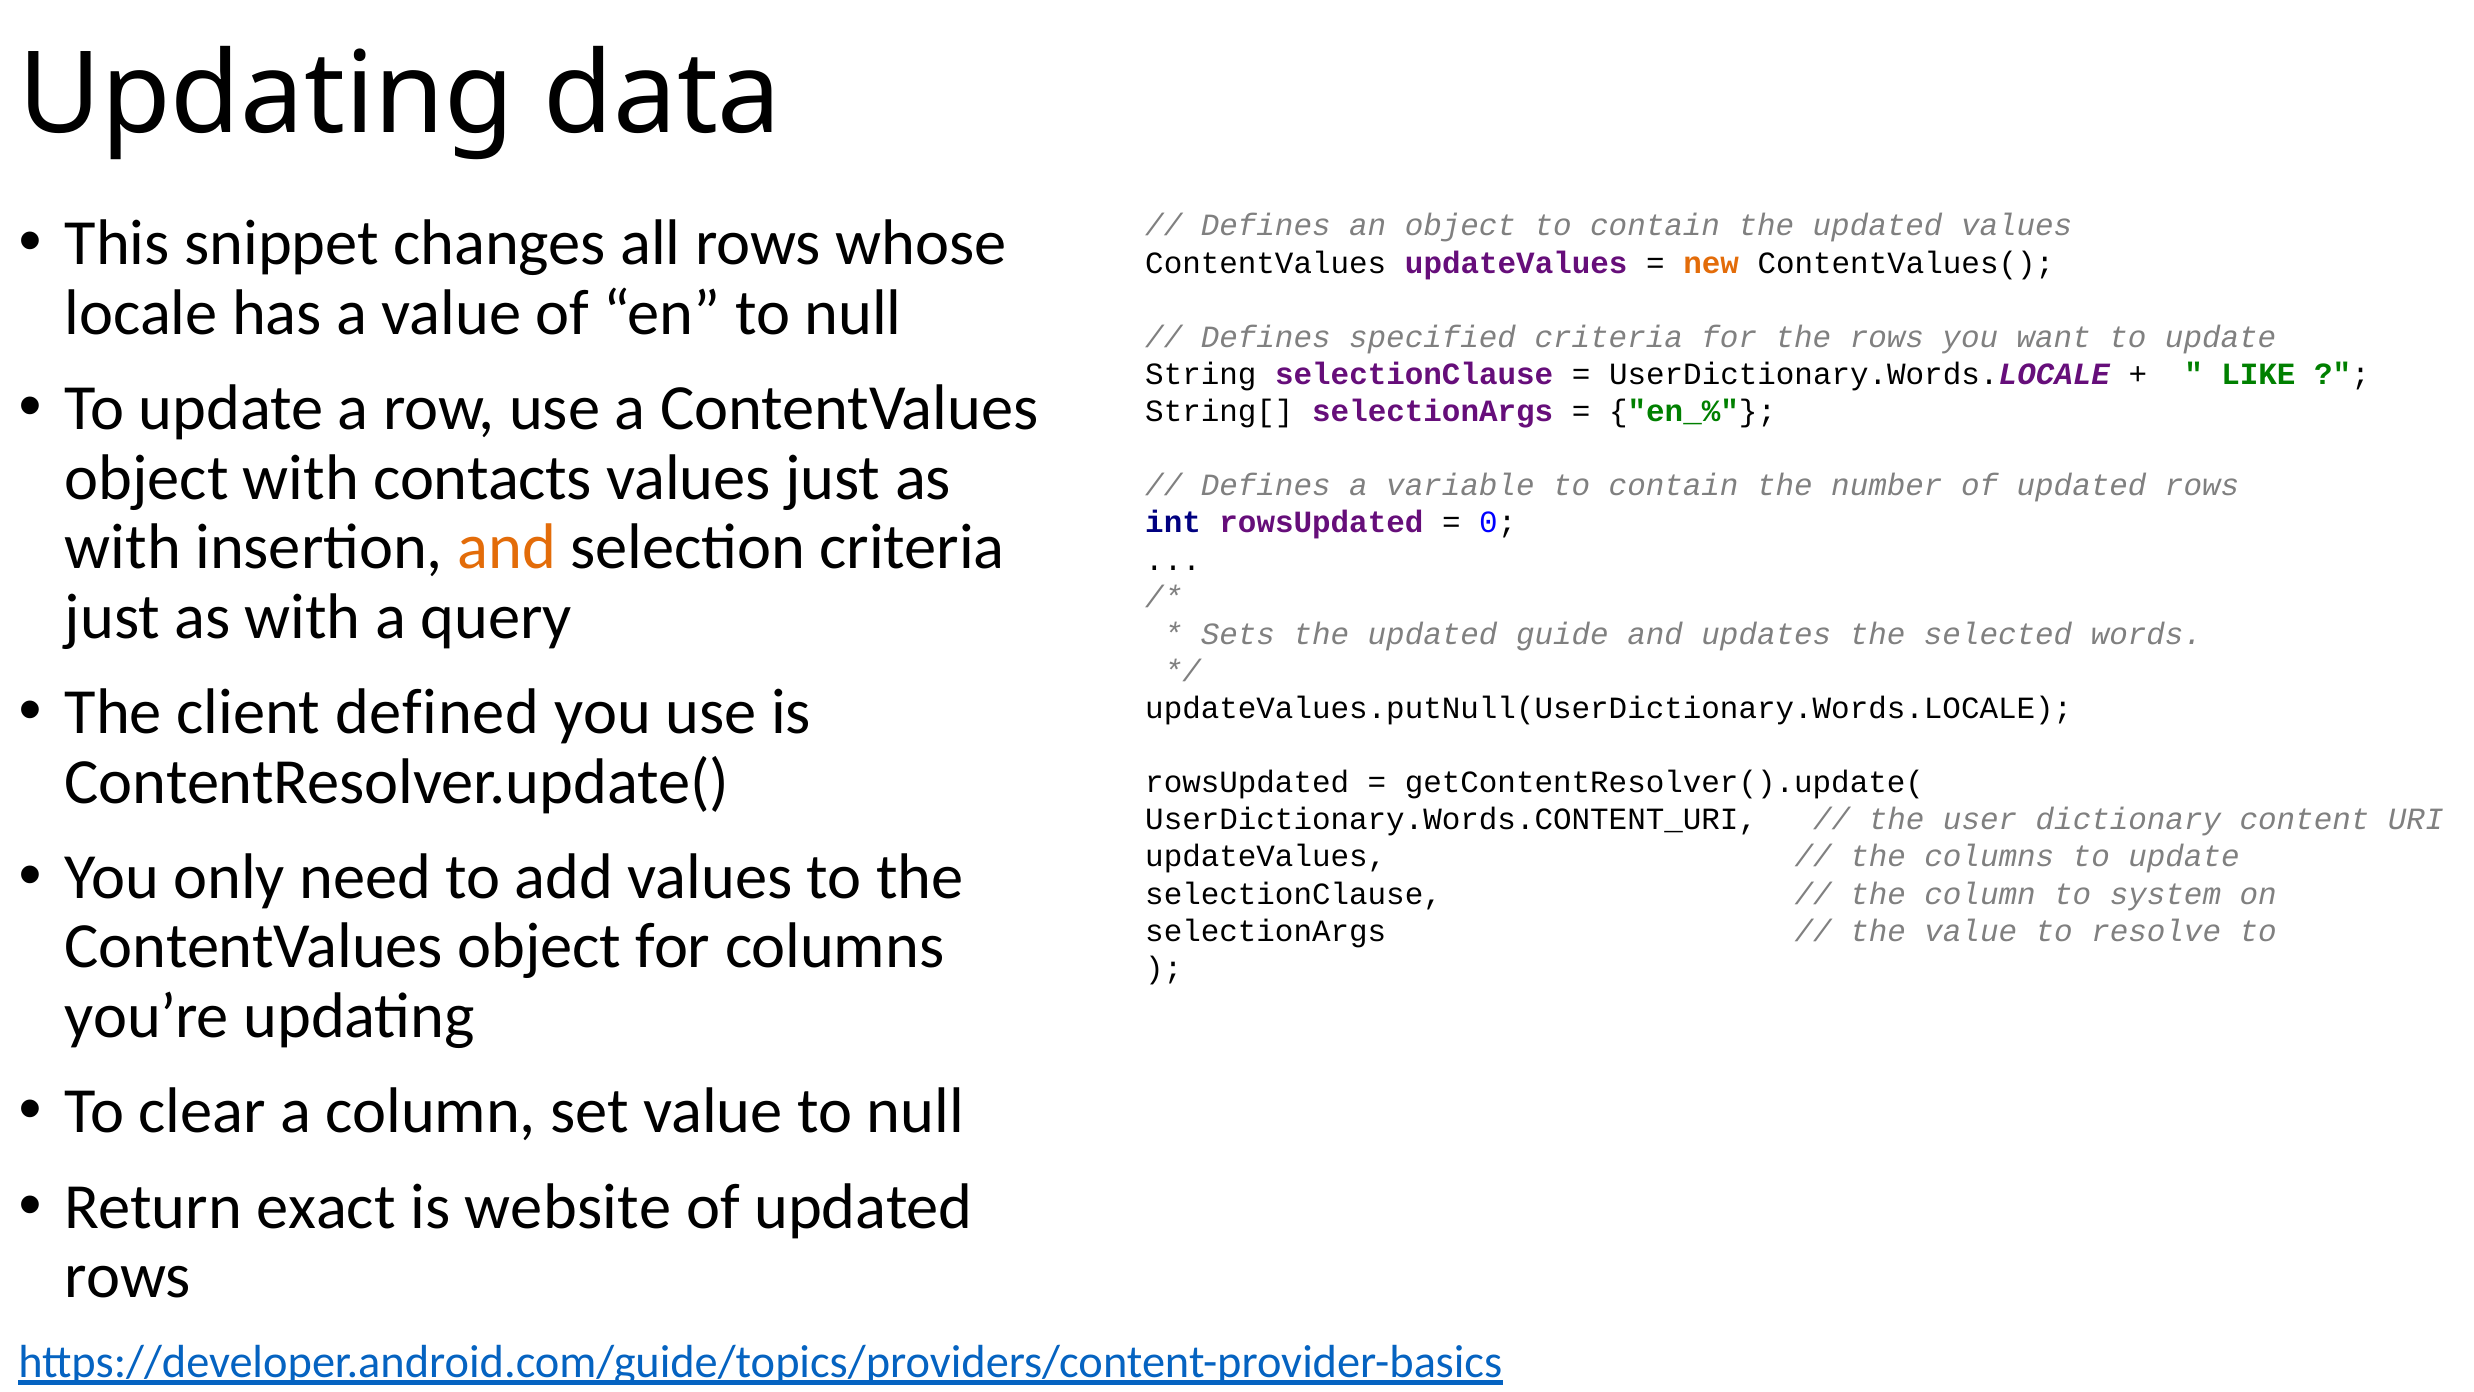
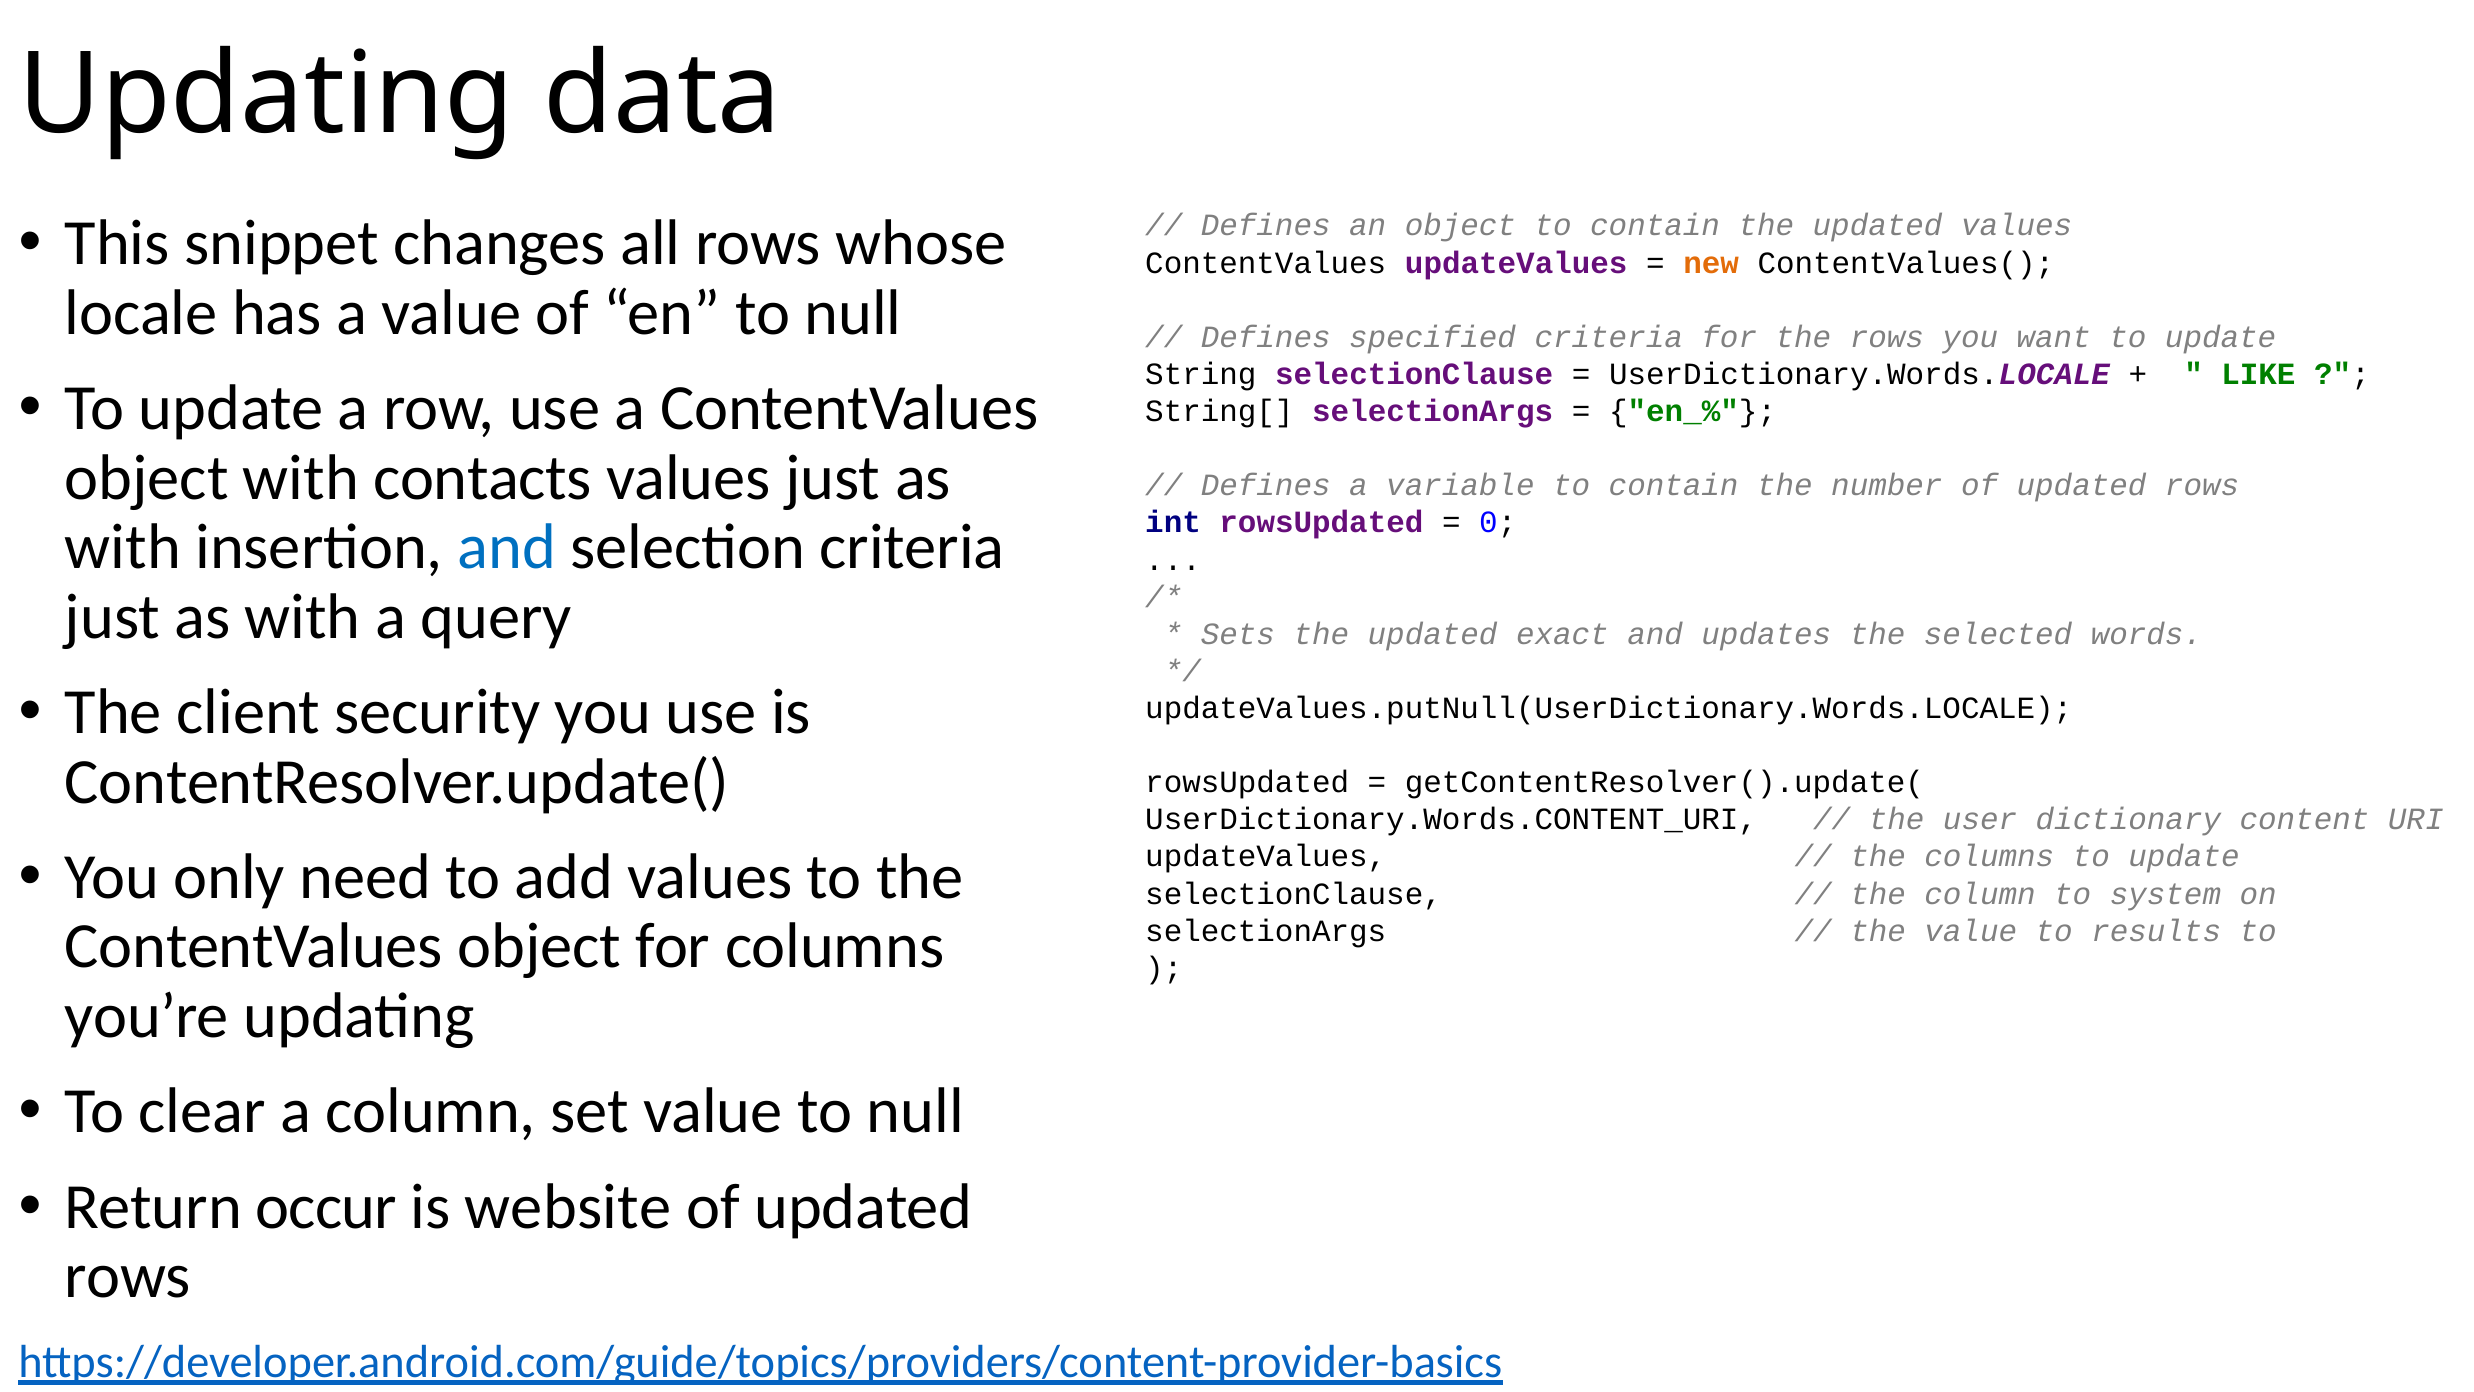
and at (507, 547) colour: orange -> blue
guide: guide -> exact
defined: defined -> security
resolve: resolve -> results
exact: exact -> occur
